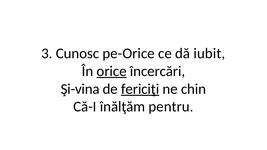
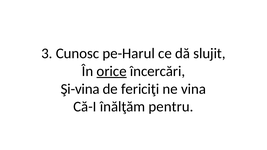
pe-Orice: pe-Orice -> pe-Harul
iubit: iubit -> slujit
fericiţi underline: present -> none
chin: chin -> vina
